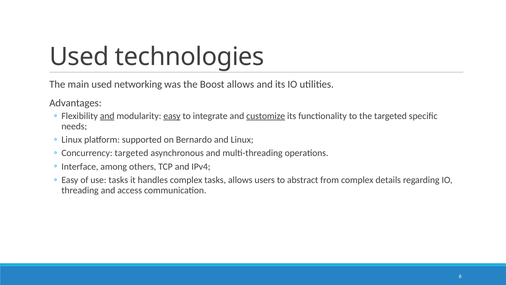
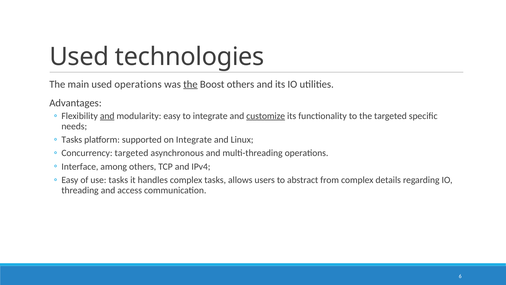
used networking: networking -> operations
the at (190, 84) underline: none -> present
Boost allows: allows -> others
easy at (172, 116) underline: present -> none
Linux at (72, 140): Linux -> Tasks
on Bernardo: Bernardo -> Integrate
